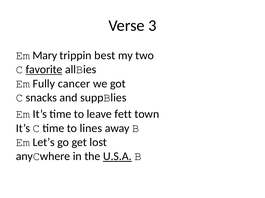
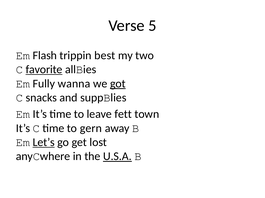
3: 3 -> 5
Mary: Mary -> Flash
cancer: cancer -> wanna
got underline: none -> present
lines: lines -> gern
Let’s underline: none -> present
